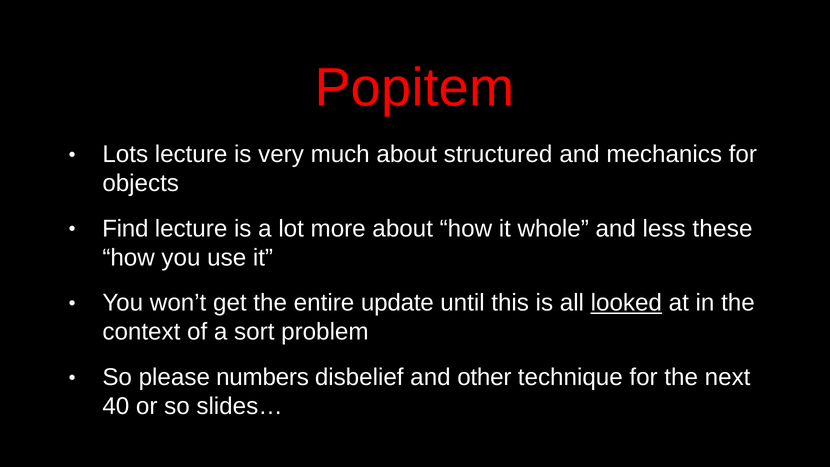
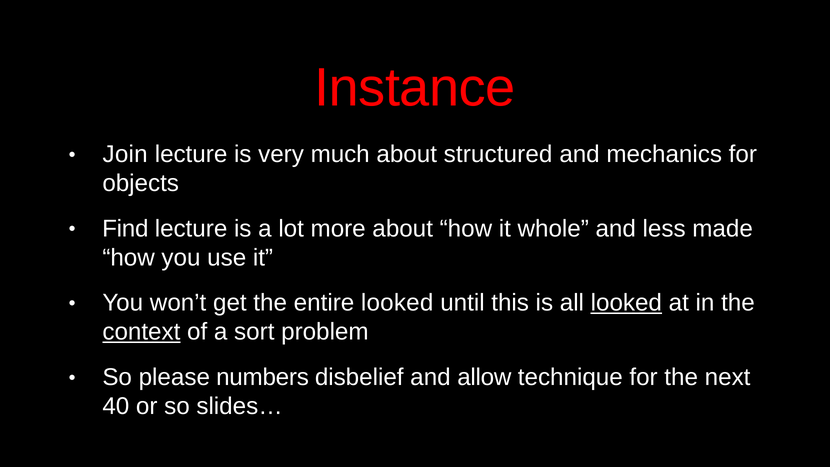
Popitem: Popitem -> Instance
Lots: Lots -> Join
these: these -> made
entire update: update -> looked
context underline: none -> present
other: other -> allow
